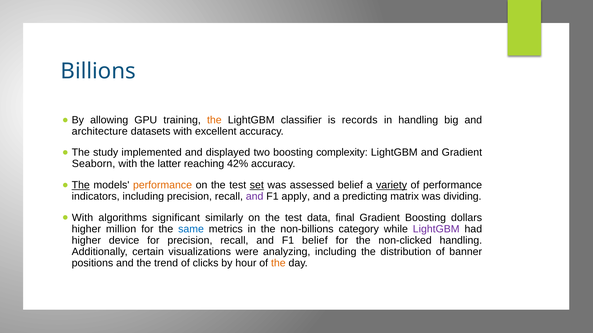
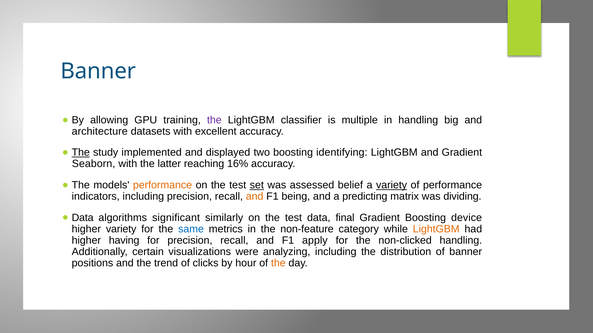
Billions at (98, 71): Billions -> Banner
the at (214, 120) colour: orange -> purple
records: records -> multiple
The at (81, 153) underline: none -> present
complexity: complexity -> identifying
42%: 42% -> 16%
The at (81, 185) underline: present -> none
and at (255, 197) colour: purple -> orange
apply: apply -> being
With at (82, 218): With -> Data
dollars: dollars -> device
higher million: million -> variety
non-billions: non-billions -> non-feature
LightGBM at (436, 229) colour: purple -> orange
device: device -> having
F1 belief: belief -> apply
